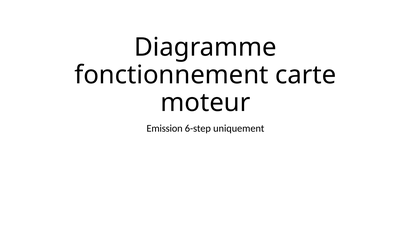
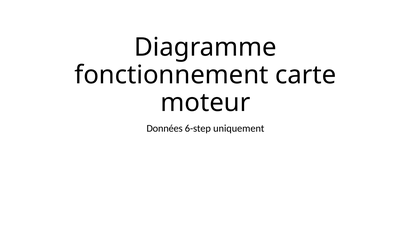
Emission: Emission -> Données
